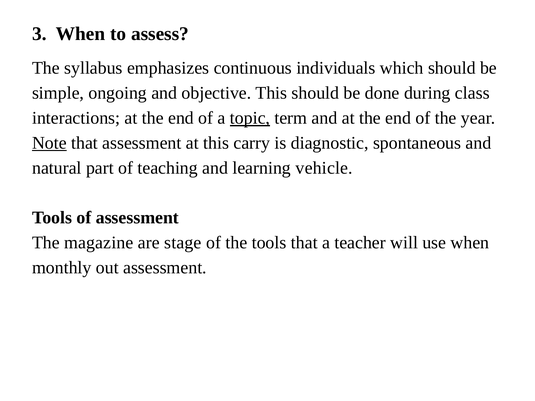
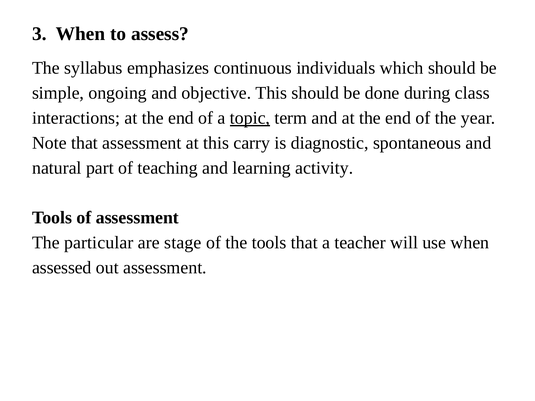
Note underline: present -> none
vehicle: vehicle -> activity
magazine: magazine -> particular
monthly: monthly -> assessed
